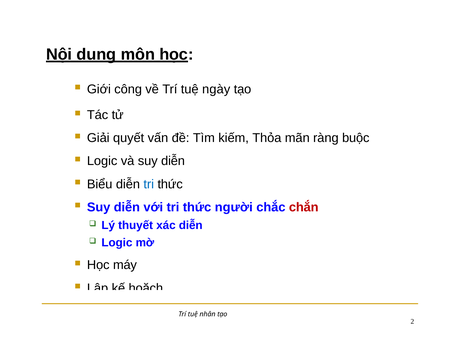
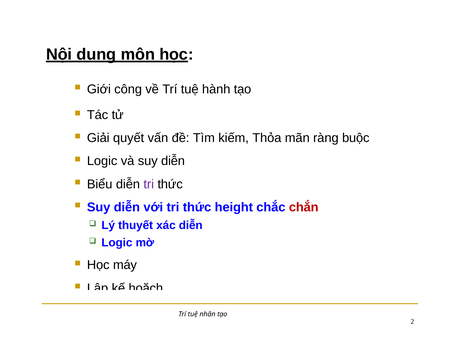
ngày: ngày -> hành
tri at (149, 184) colour: blue -> purple
người: người -> height
